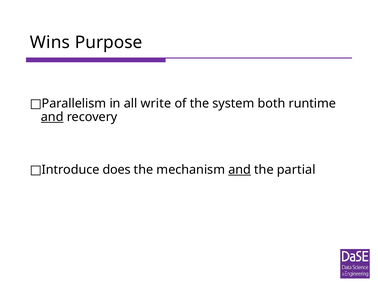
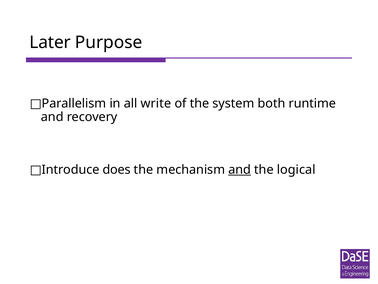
Wins: Wins -> Later
and at (52, 117) underline: present -> none
partial: partial -> logical
